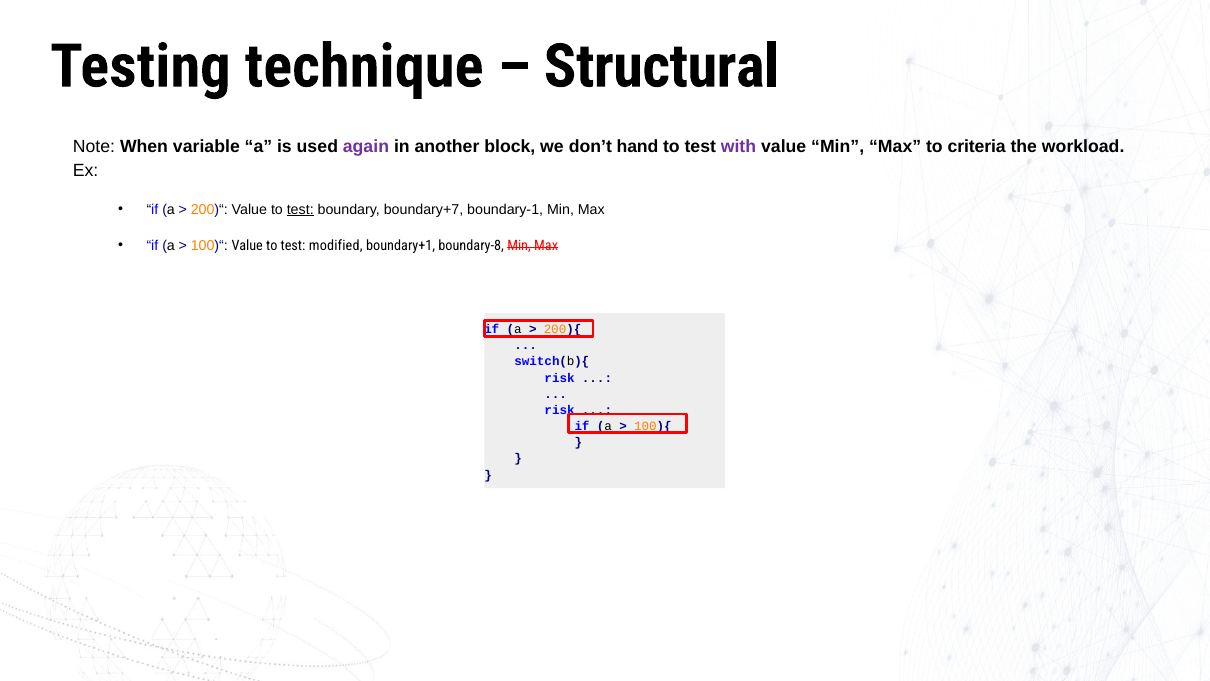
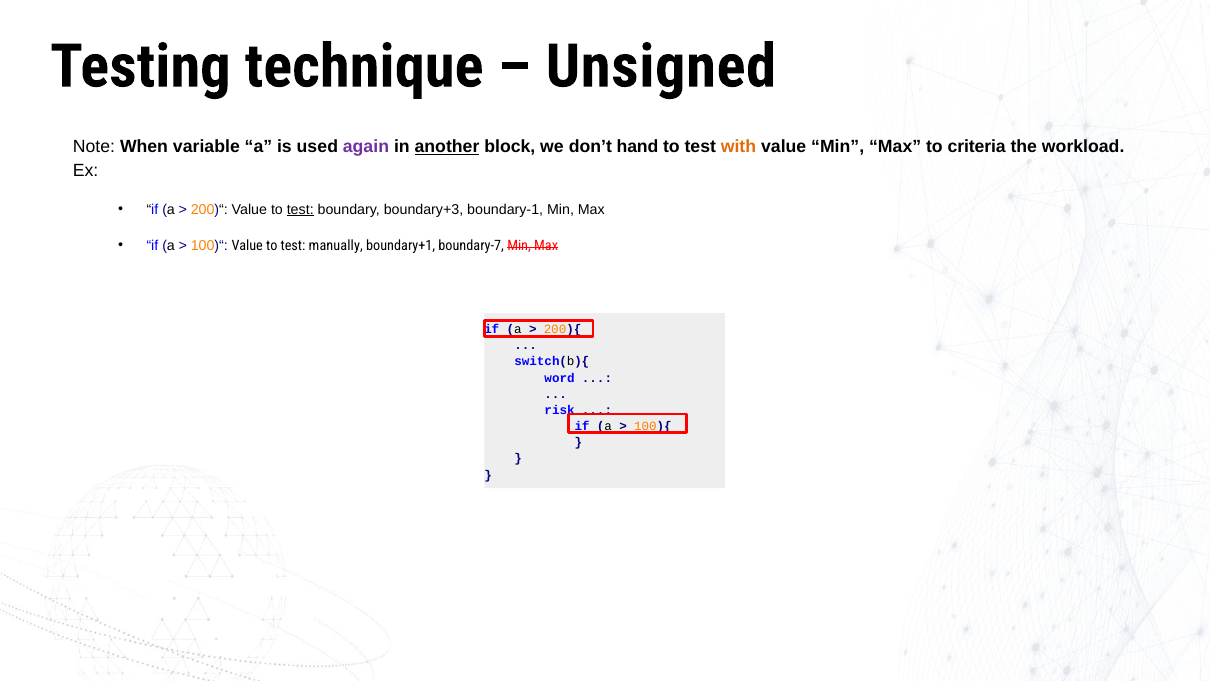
Structural: Structural -> Unsigned
another underline: none -> present
with colour: purple -> orange
boundary+7: boundary+7 -> boundary+3
modified: modified -> manually
boundary-8: boundary-8 -> boundary-7
risk at (560, 378): risk -> word
